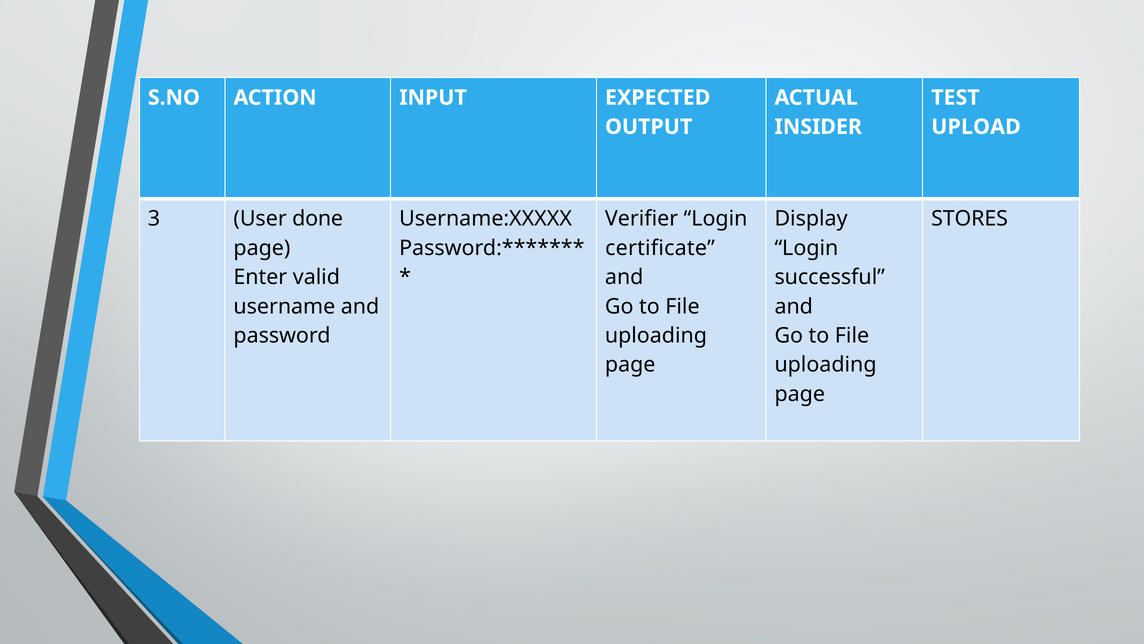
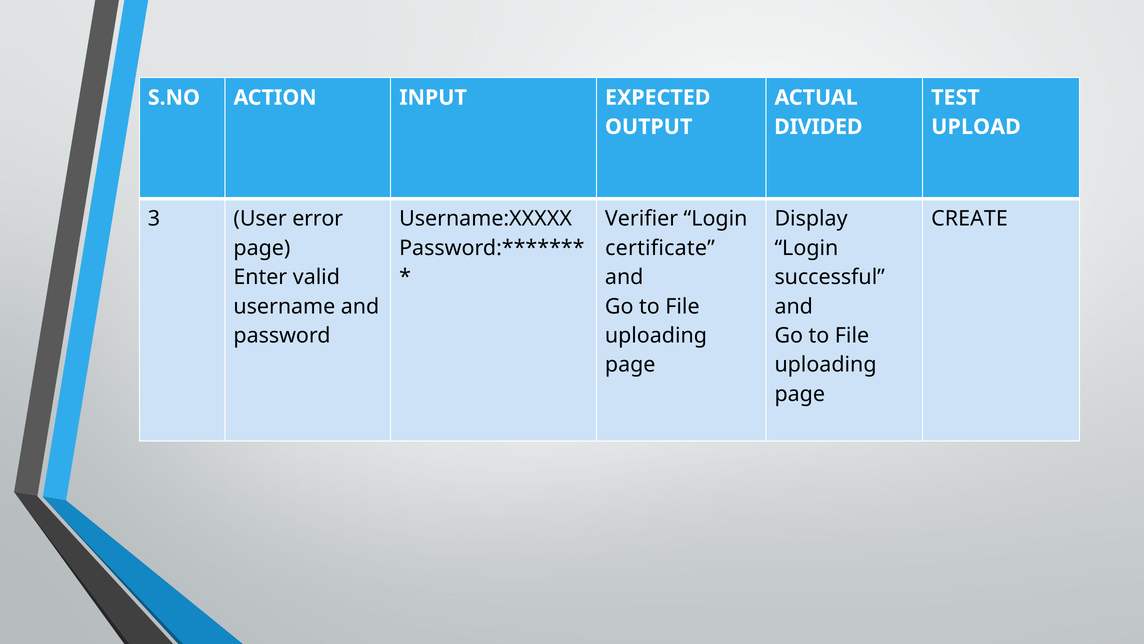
INSIDER: INSIDER -> DIVIDED
done: done -> error
STORES: STORES -> CREATE
